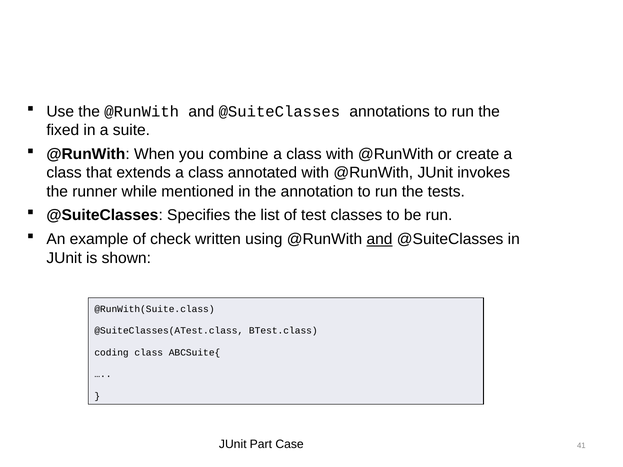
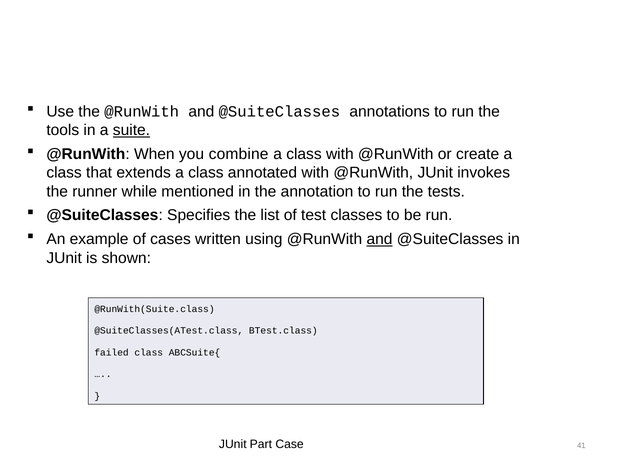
fixed: fixed -> tools
suite underline: none -> present
check: check -> cases
coding: coding -> failed
